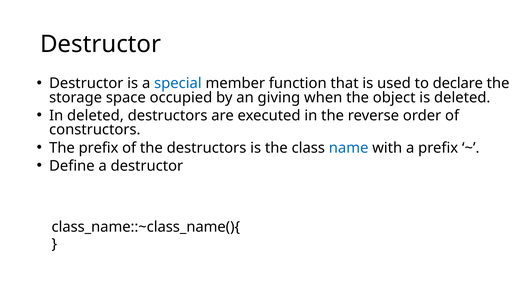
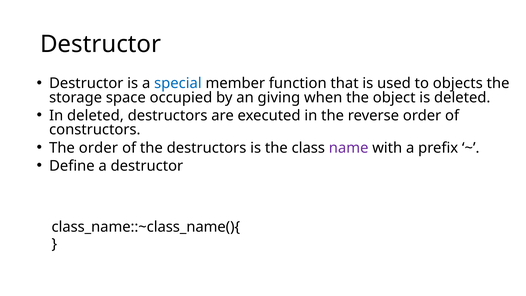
declare: declare -> objects
The prefix: prefix -> order
name colour: blue -> purple
